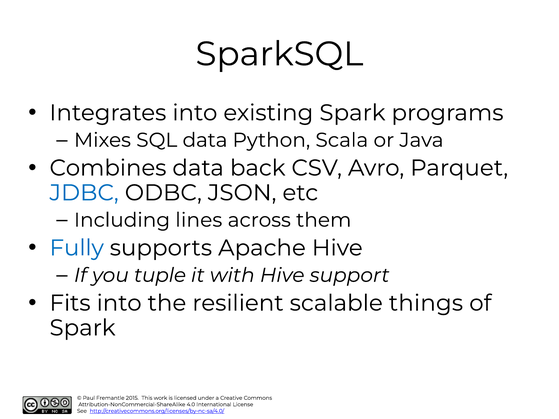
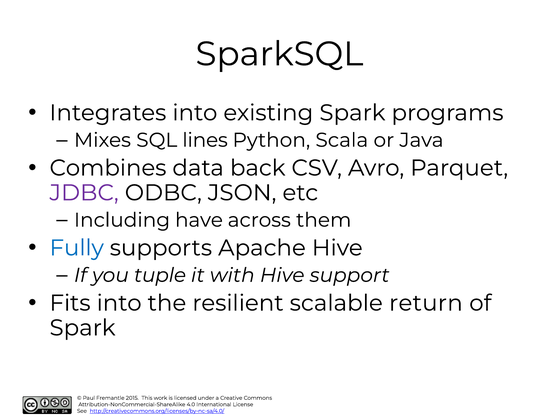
SQL data: data -> lines
JDBC colour: blue -> purple
lines: lines -> have
things: things -> return
